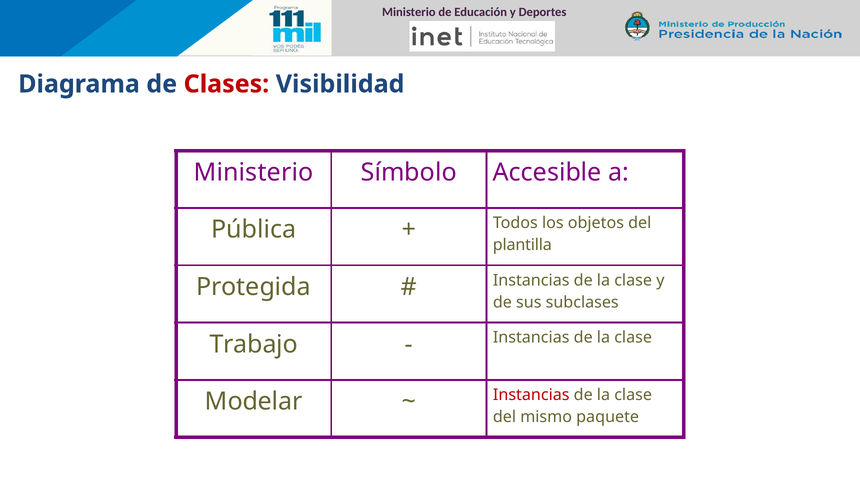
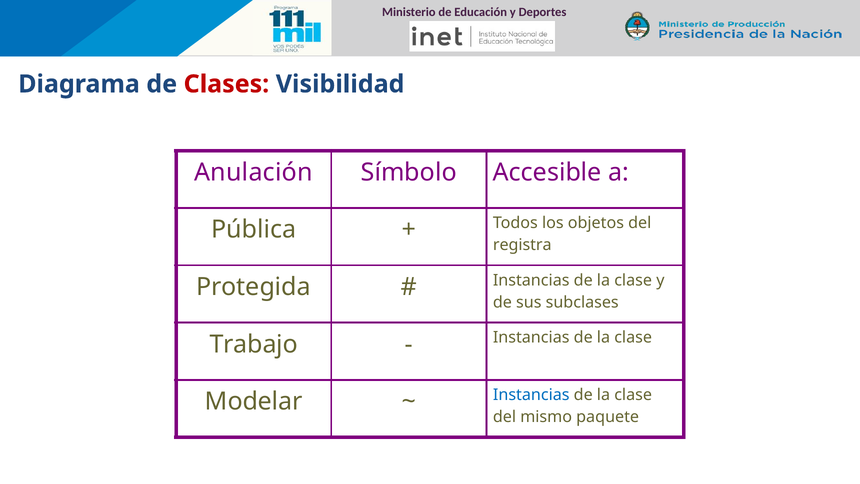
Ministerio at (254, 172): Ministerio -> Anulación
plantilla: plantilla -> registra
Instancias at (531, 395) colour: red -> blue
